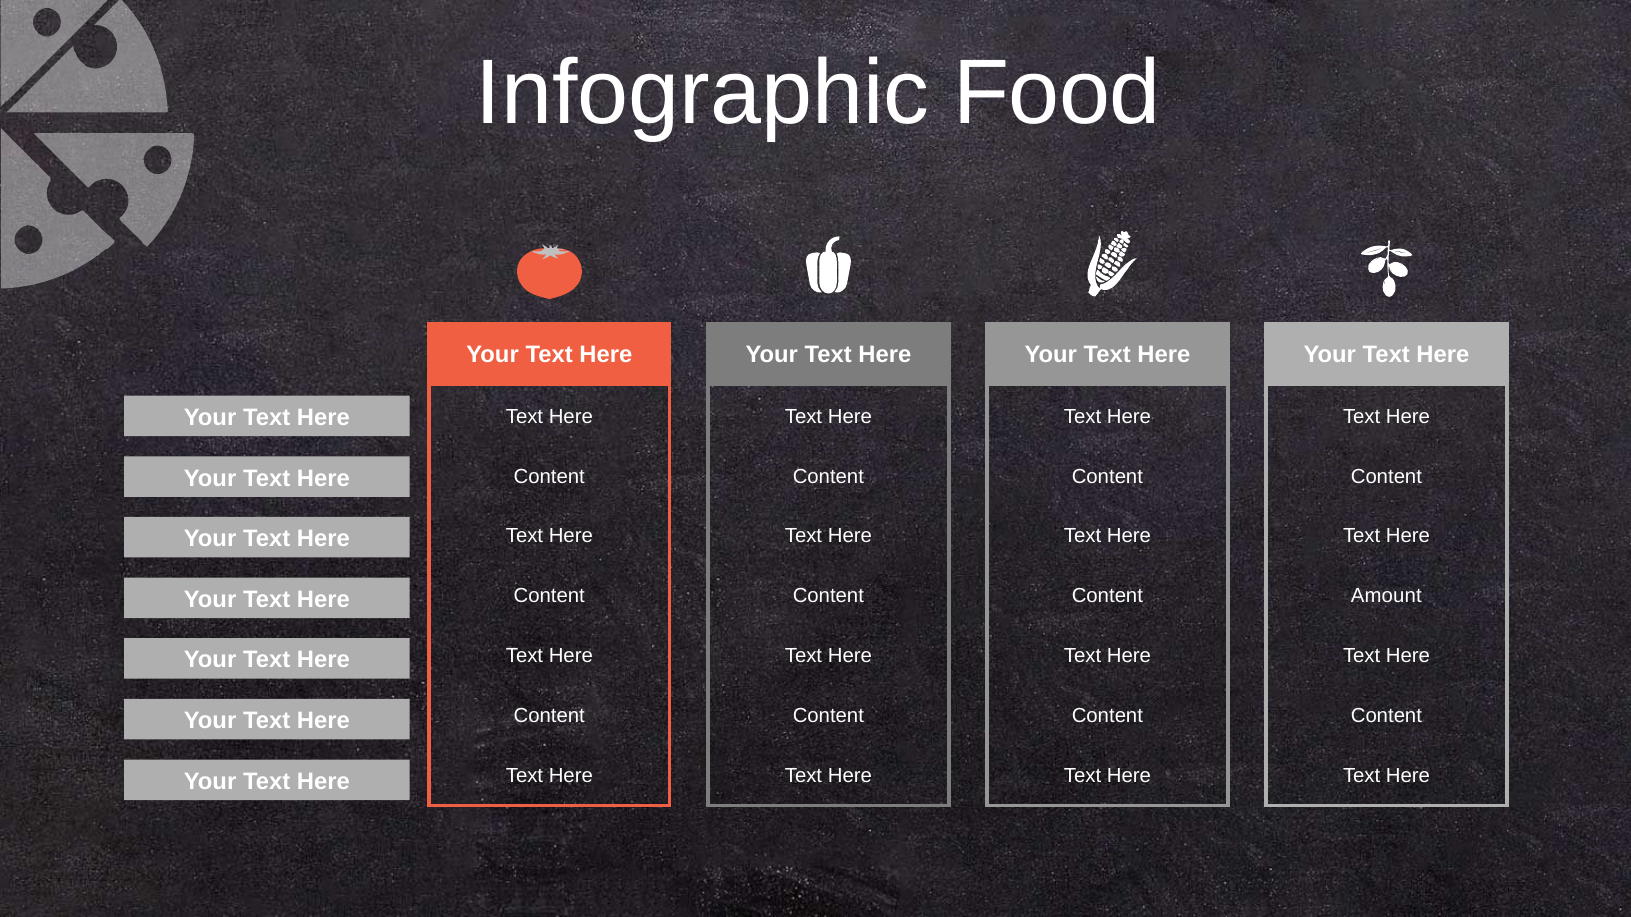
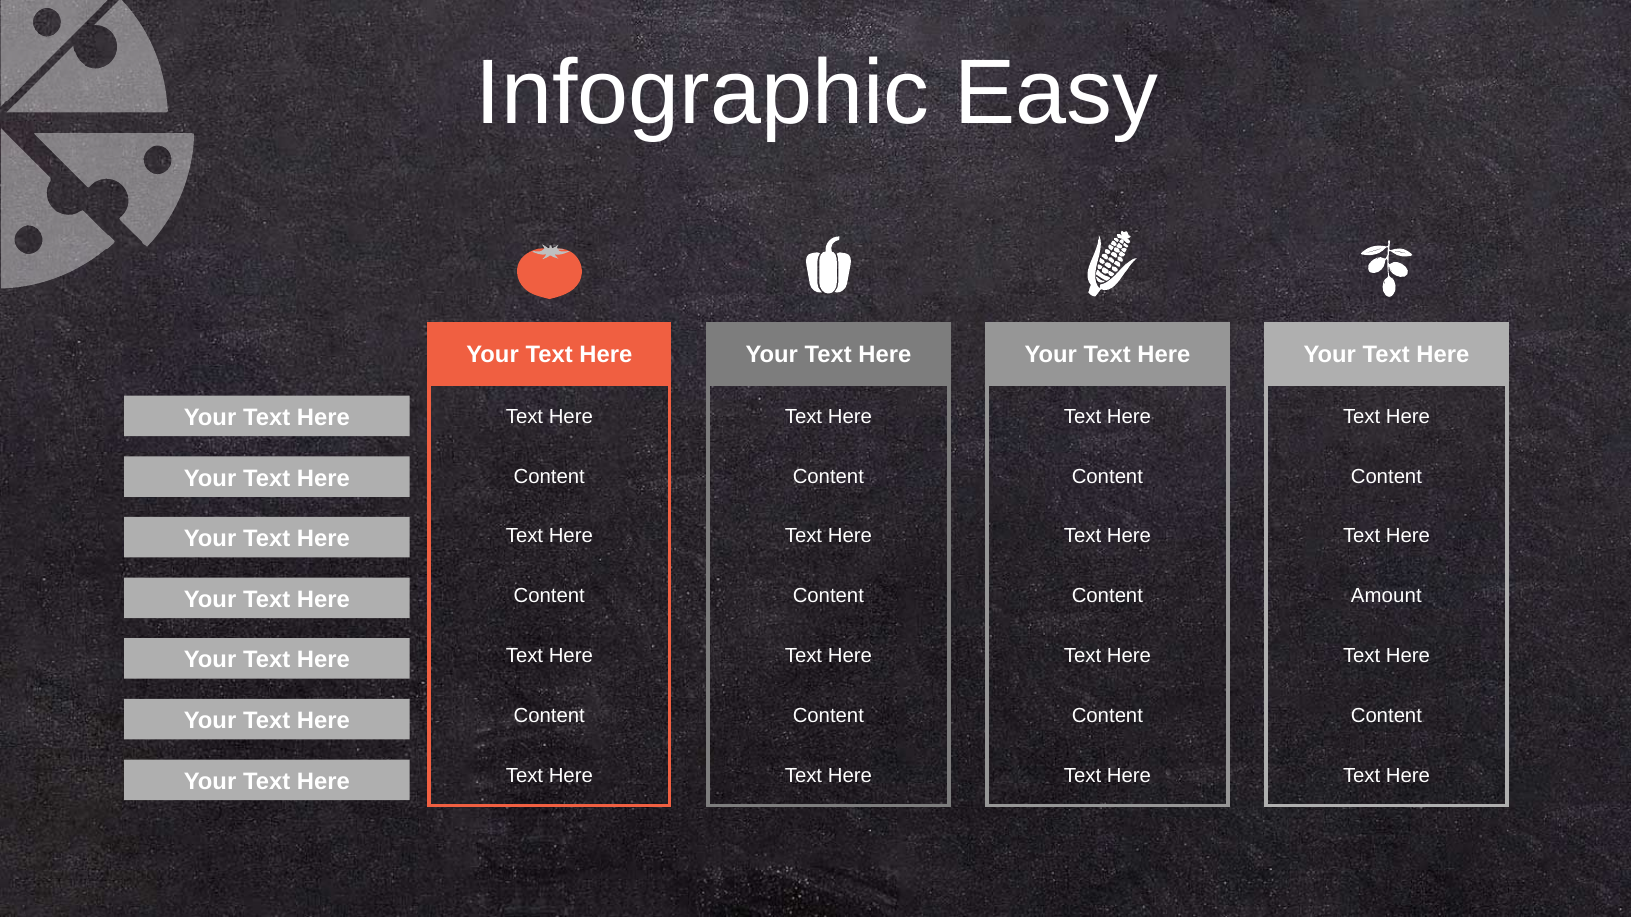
Food: Food -> Easy
